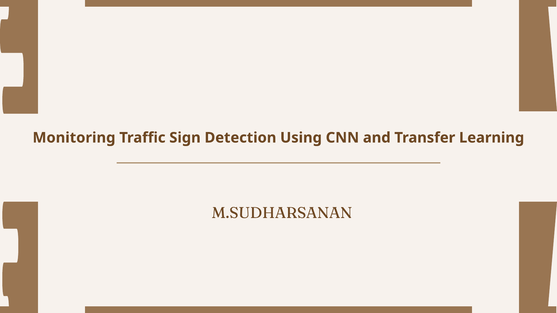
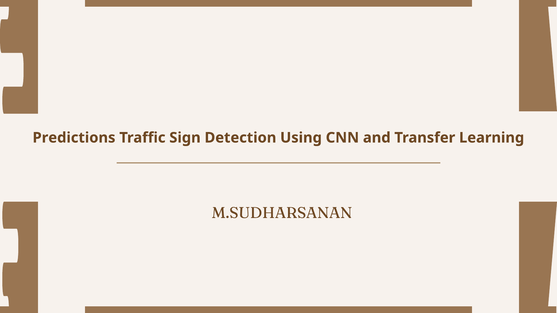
Monitoring: Monitoring -> Predictions
